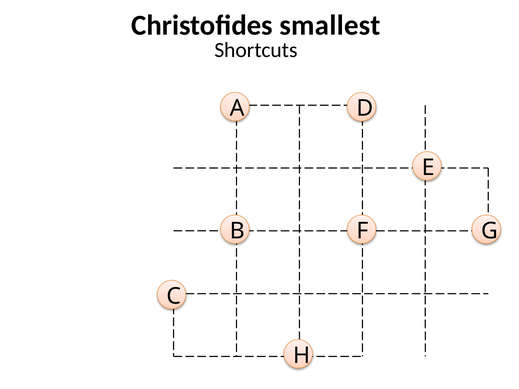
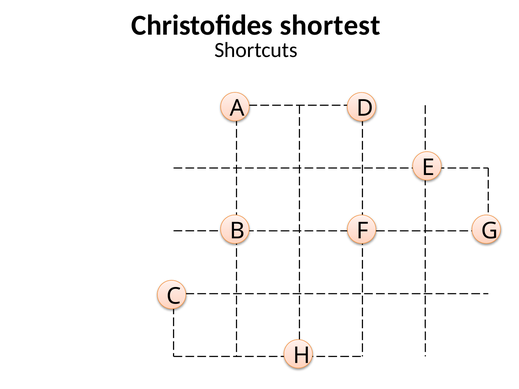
smallest: smallest -> shortest
